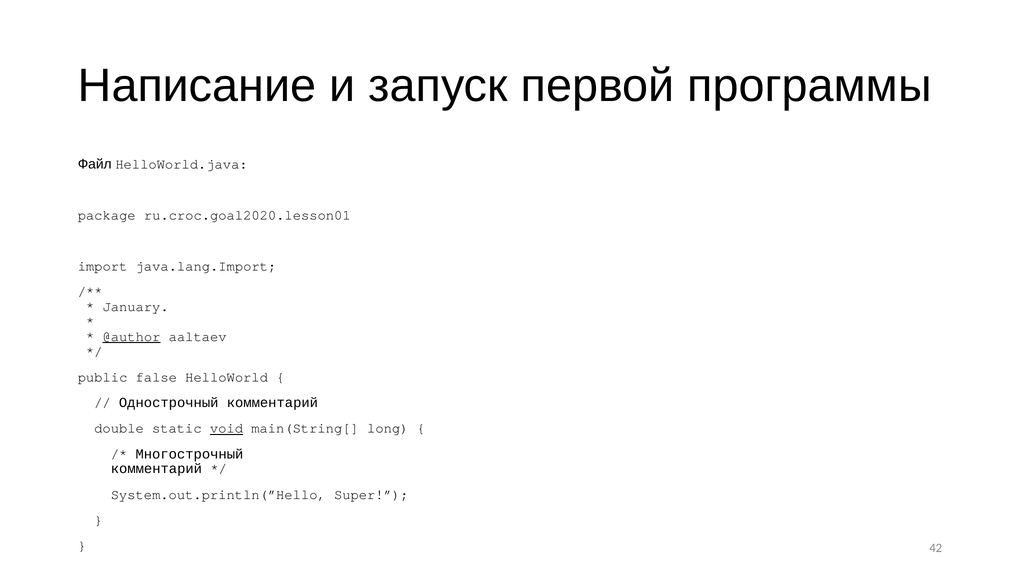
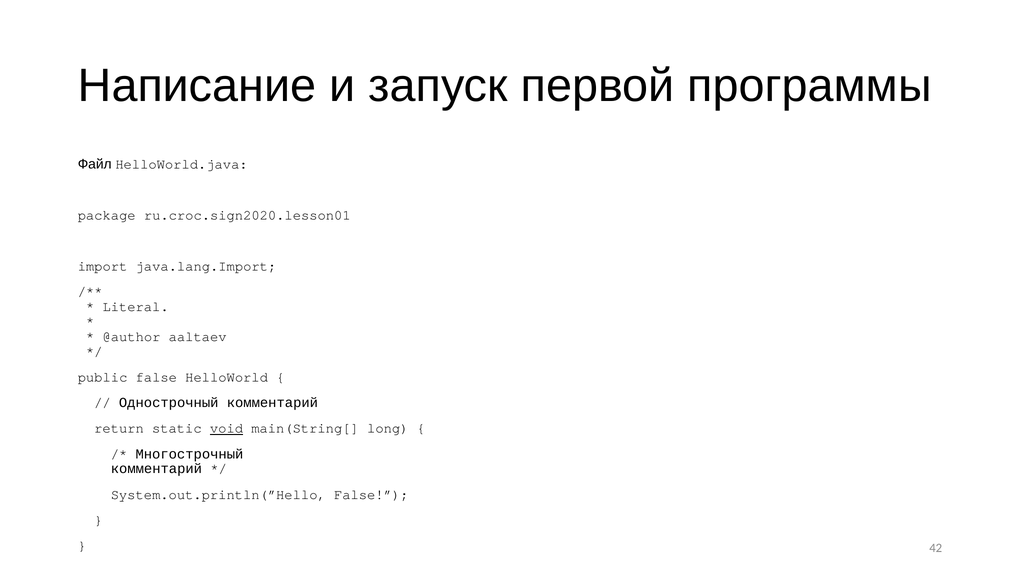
ru.croc.goal2020.lesson01: ru.croc.goal2020.lesson01 -> ru.croc.sign2020.lesson01
January: January -> Literal
@author underline: present -> none
double: double -> return
System.out.println(”Hello Super: Super -> False
